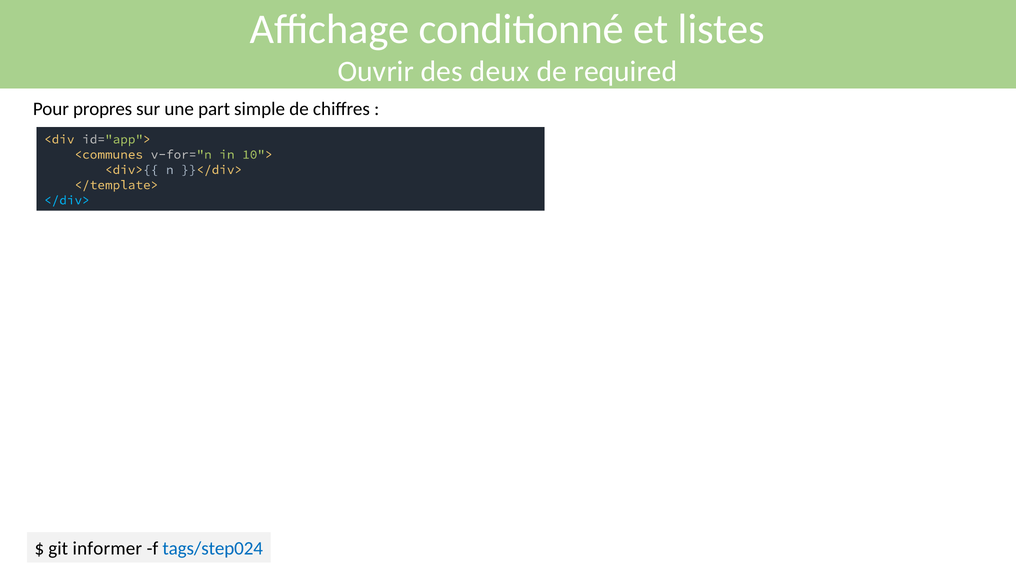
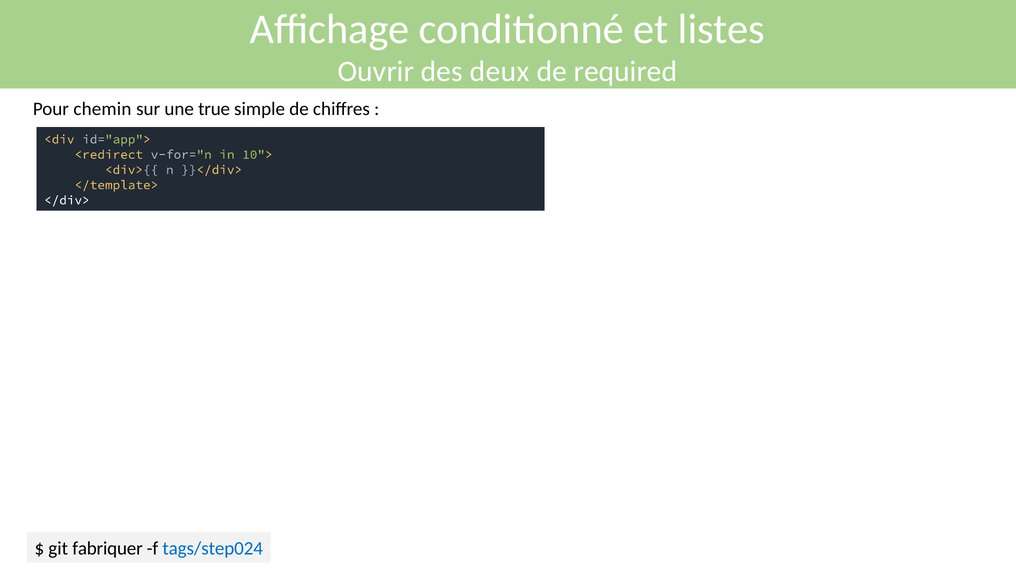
propres: propres -> chemin
part: part -> true
<communes: <communes -> <redirect
</div> colour: light blue -> white
informer: informer -> fabriquer
